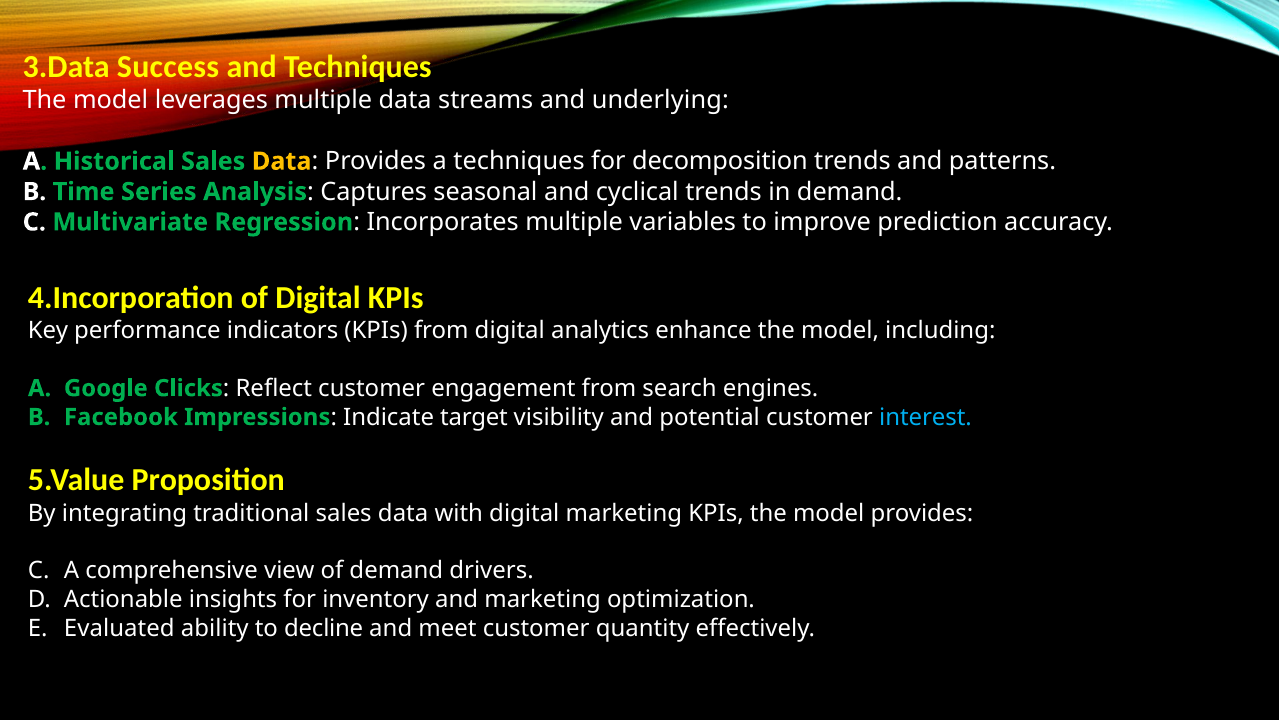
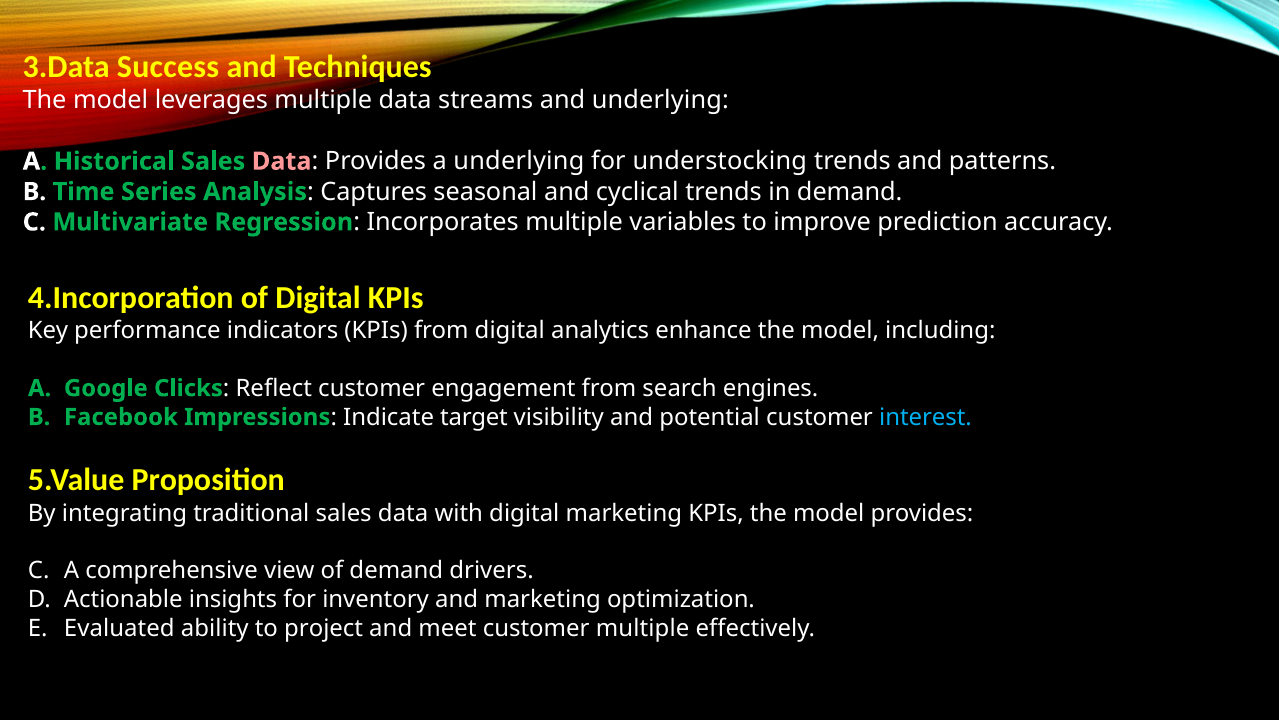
Data at (282, 161) colour: yellow -> pink
a techniques: techniques -> underlying
decomposition: decomposition -> understocking
decline: decline -> project
customer quantity: quantity -> multiple
